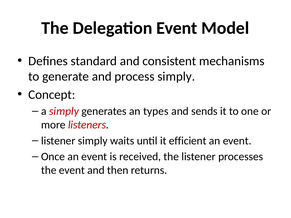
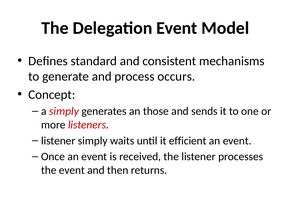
process simply: simply -> occurs
types: types -> those
